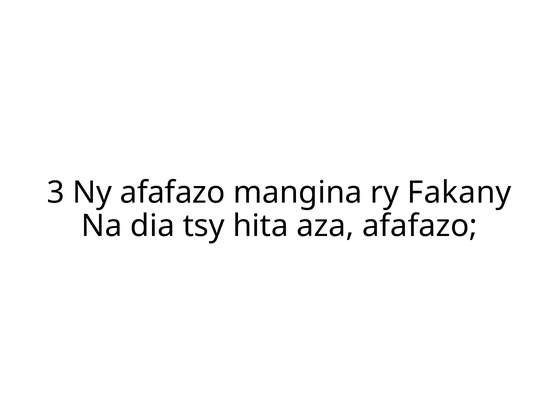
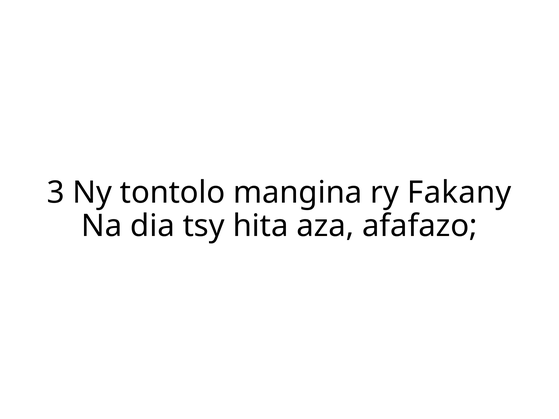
Ny afafazo: afafazo -> tontolo
